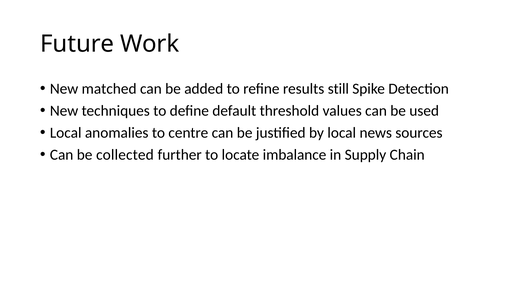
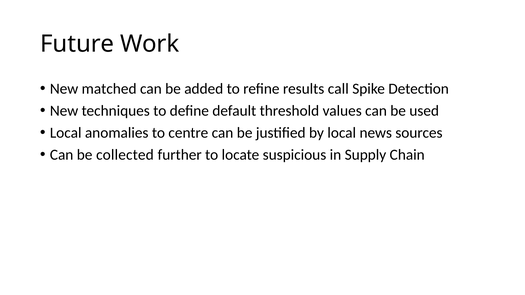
still: still -> call
imbalance: imbalance -> suspicious
